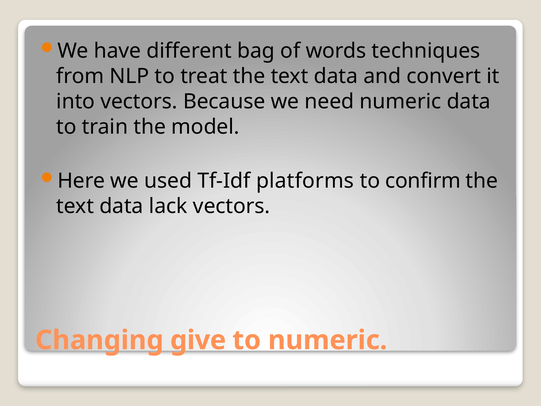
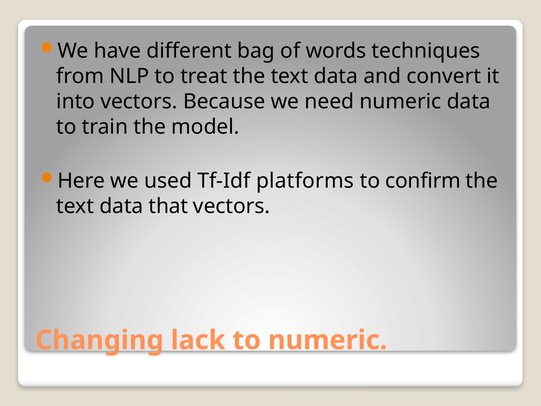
lack: lack -> that
give: give -> lack
